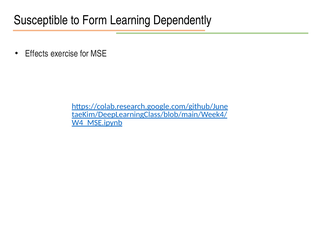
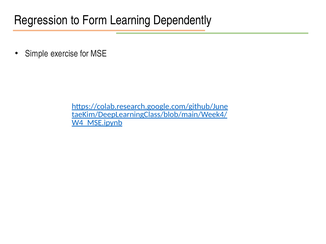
Susceptible: Susceptible -> Regression
Effects: Effects -> Simple
